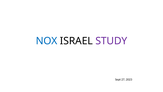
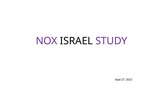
NOX colour: blue -> purple
